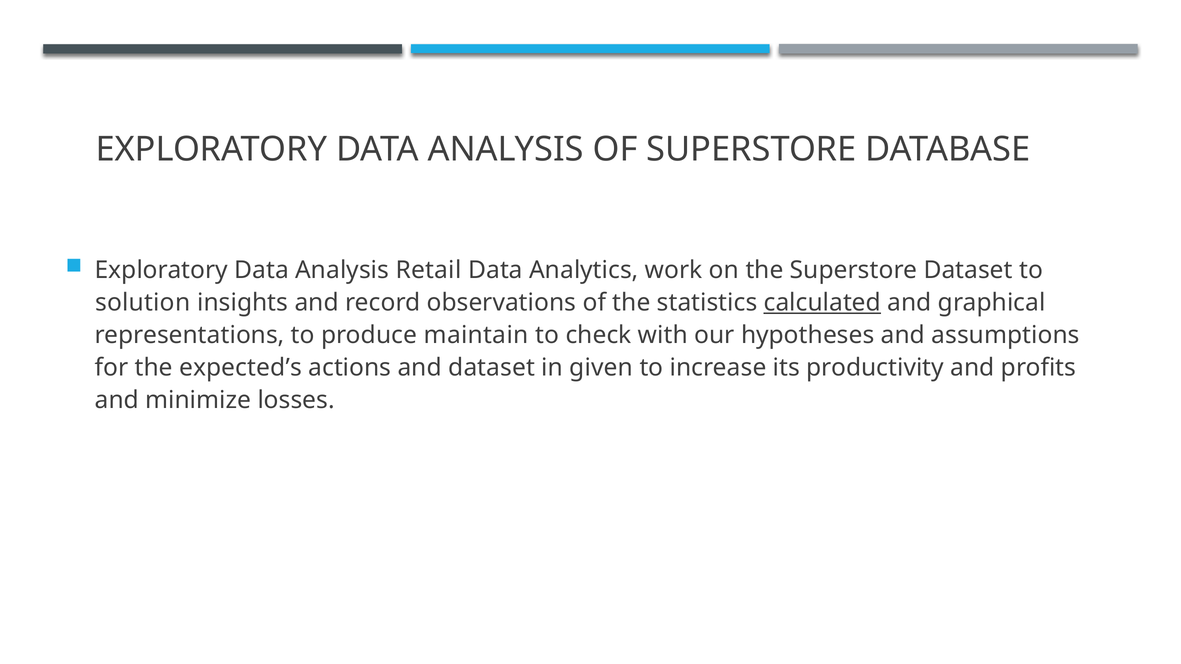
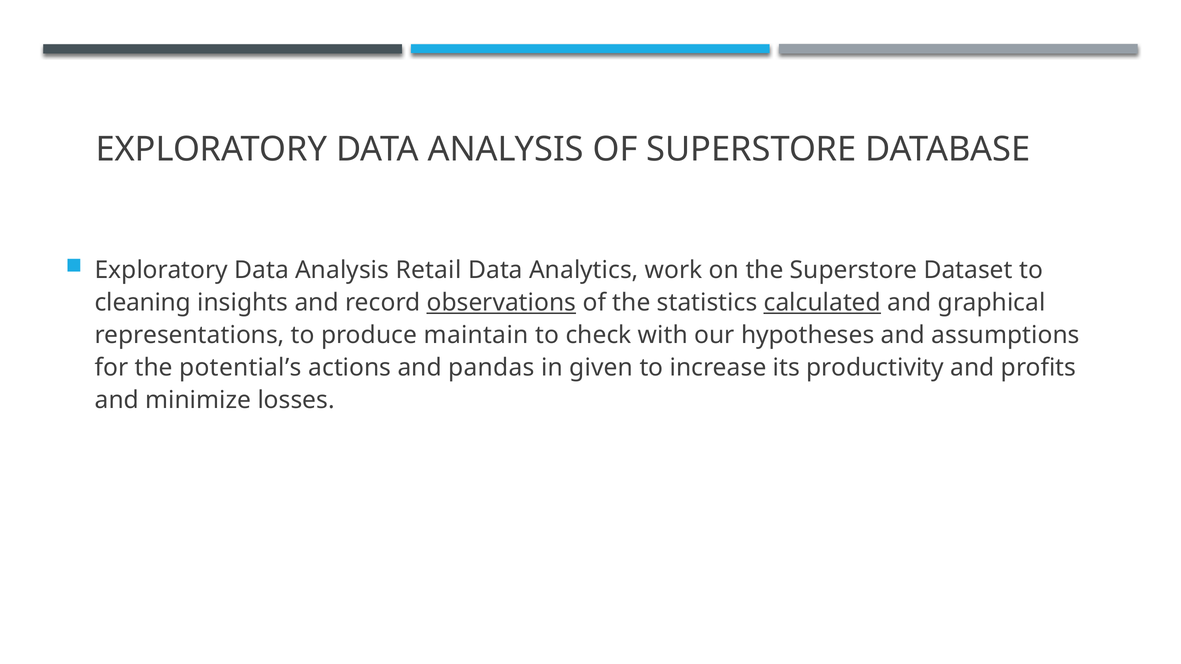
solution: solution -> cleaning
observations underline: none -> present
expected’s: expected’s -> potential’s
and dataset: dataset -> pandas
